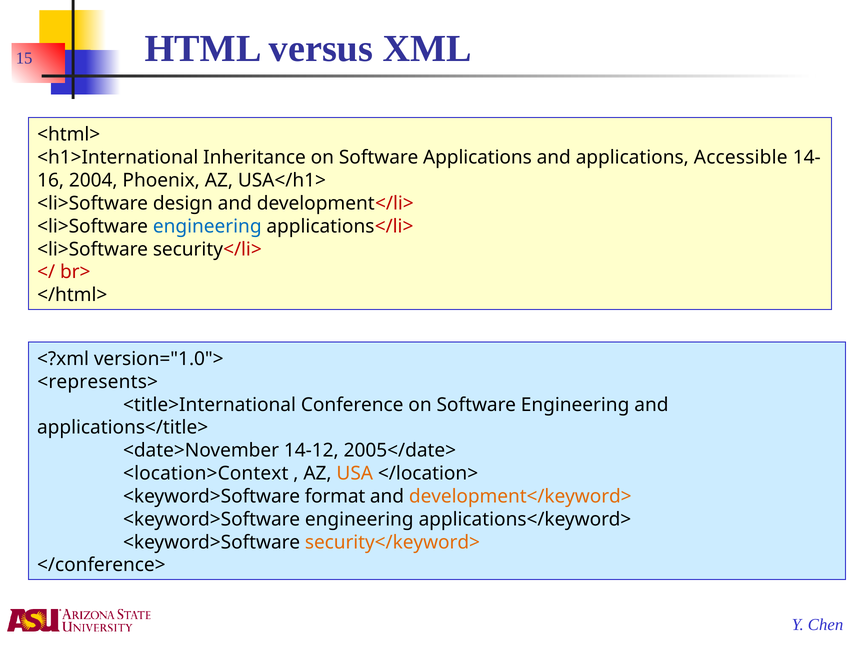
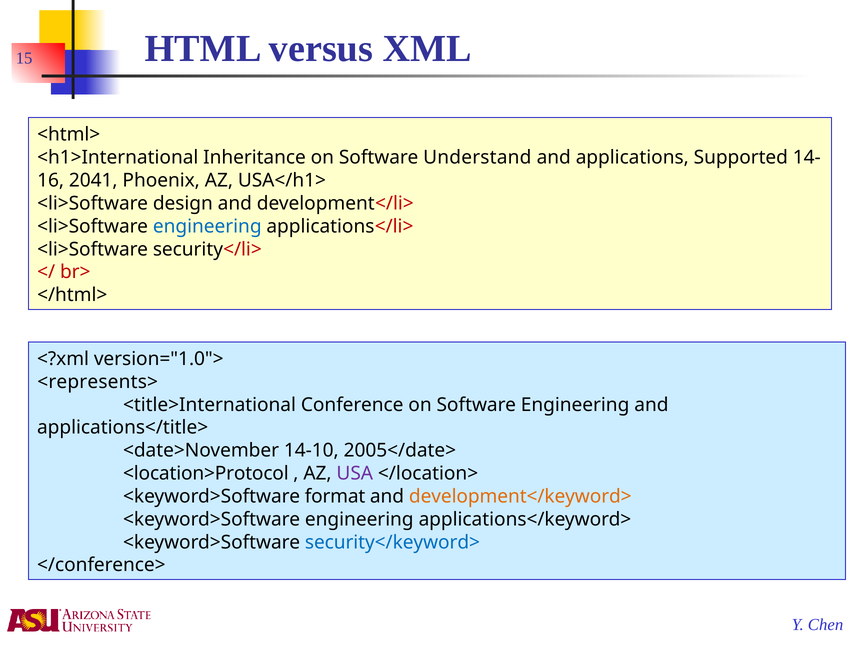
Software Applications: Applications -> Understand
Accessible: Accessible -> Supported
2004: 2004 -> 2041
14-12: 14-12 -> 14-10
<location>Context: <location>Context -> <location>Protocol
USA colour: orange -> purple
security</keyword> colour: orange -> blue
